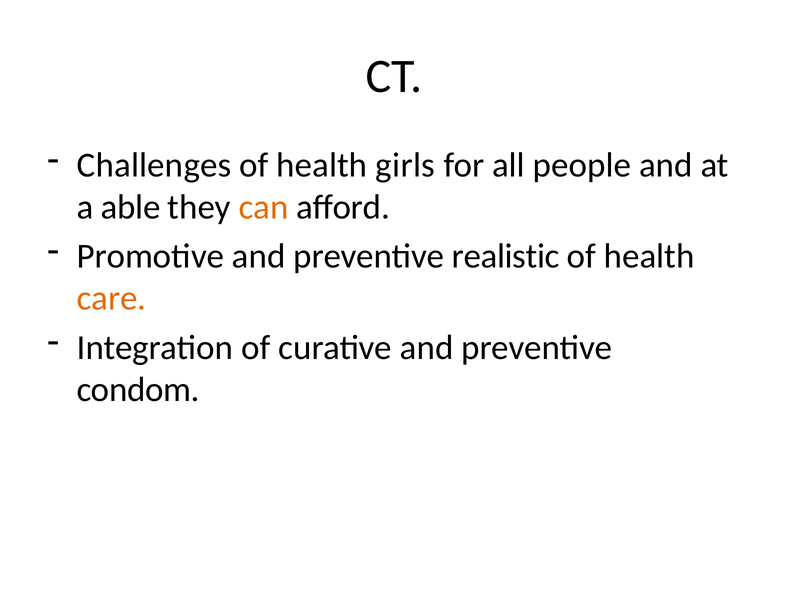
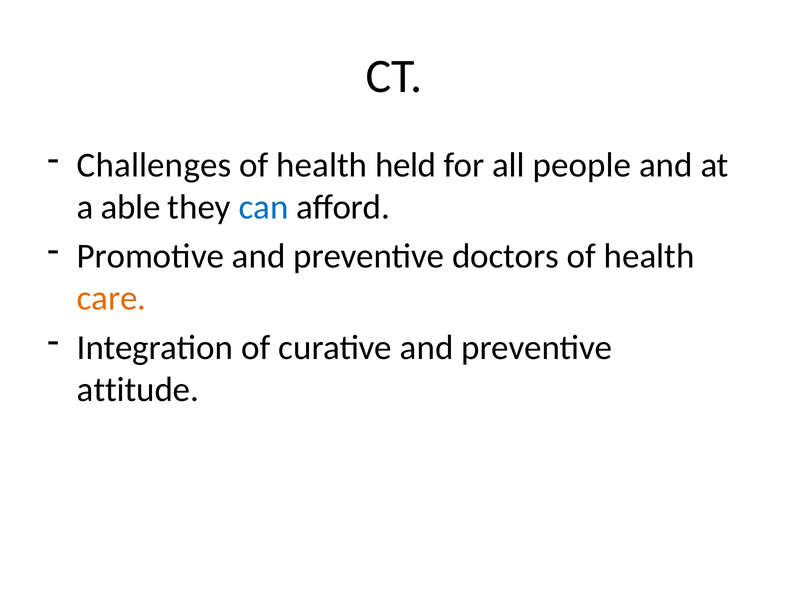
girls: girls -> held
can colour: orange -> blue
realistic: realistic -> doctors
condom: condom -> attitude
